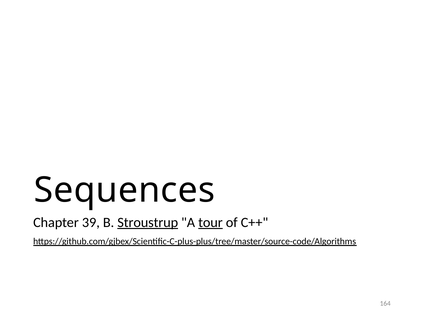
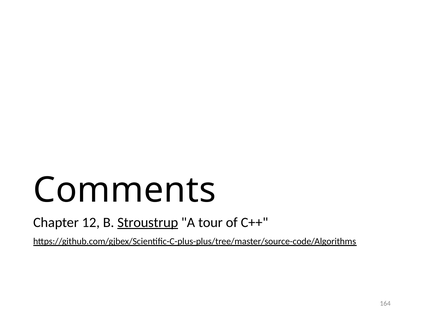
Sequences: Sequences -> Comments
39: 39 -> 12
tour underline: present -> none
